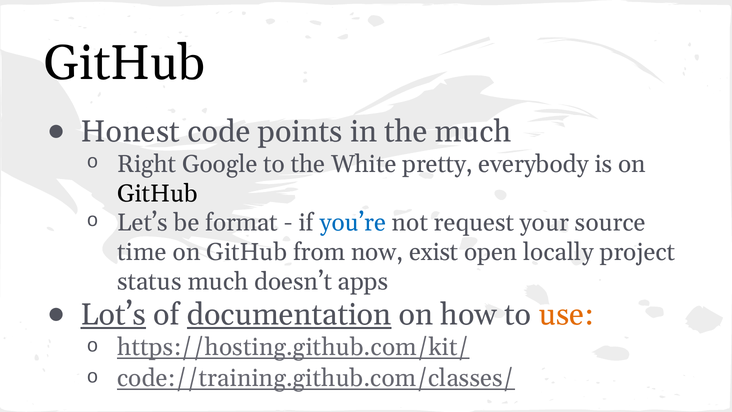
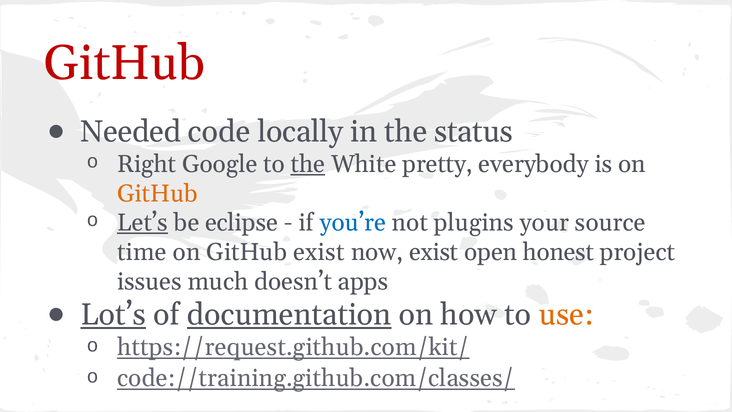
GitHub at (125, 63) colour: black -> red
Honest: Honest -> Needed
points: points -> locally
the much: much -> status
the at (308, 164) underline: none -> present
GitHub at (157, 193) colour: black -> orange
Let’s underline: none -> present
format: format -> eclipse
request: request -> plugins
GitHub from: from -> exist
locally: locally -> honest
status: status -> issues
https://hosting.github.com/kit/: https://hosting.github.com/kit/ -> https://request.github.com/kit/
